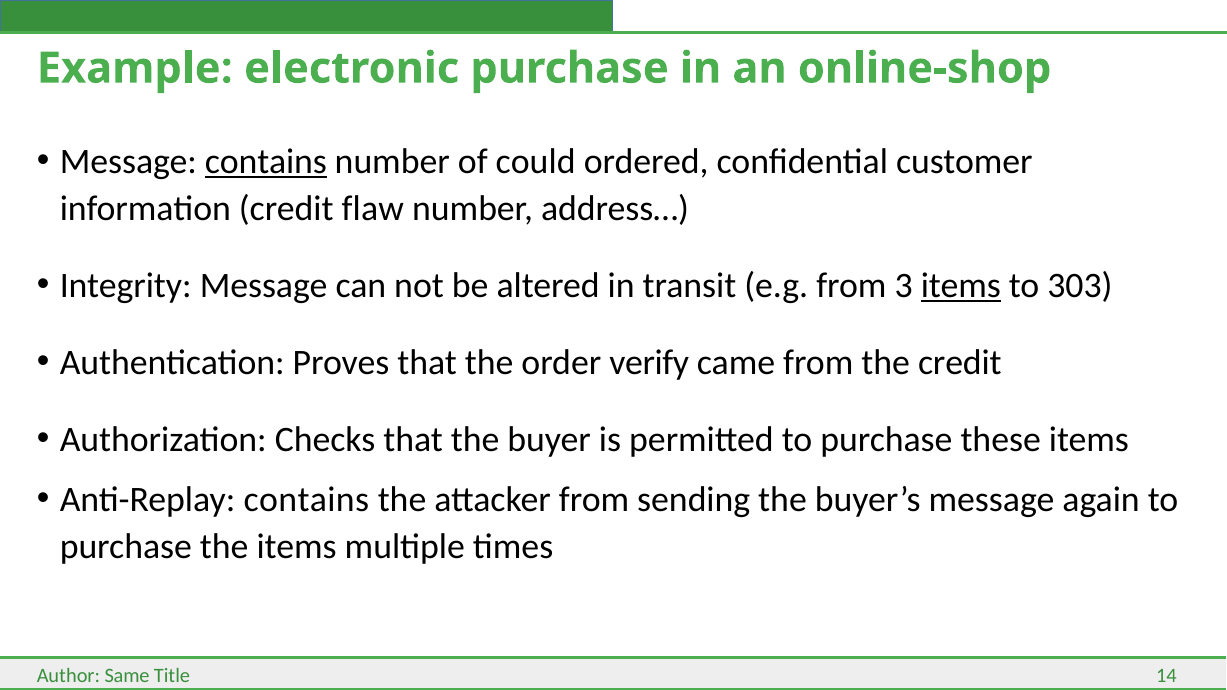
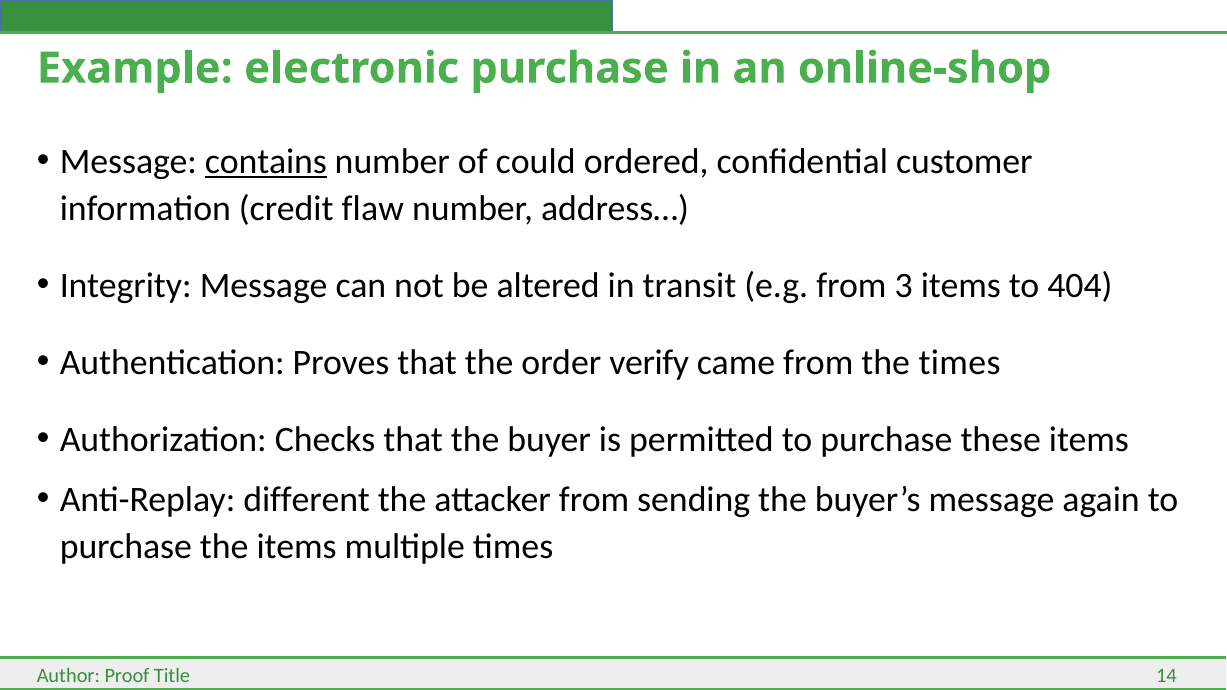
items at (961, 286) underline: present -> none
303: 303 -> 404
the credit: credit -> times
Anti-Replay contains: contains -> different
Same: Same -> Proof
